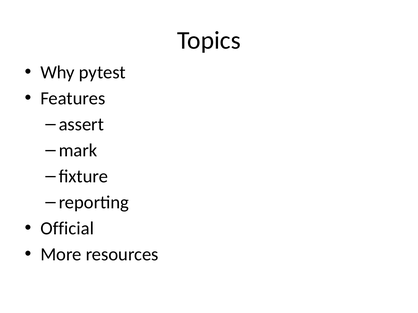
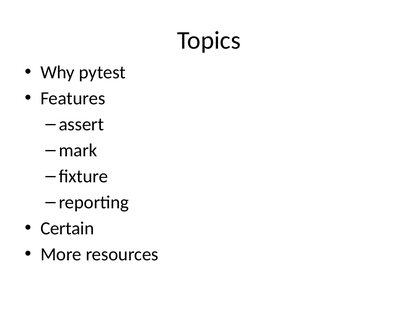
Official: Official -> Certain
